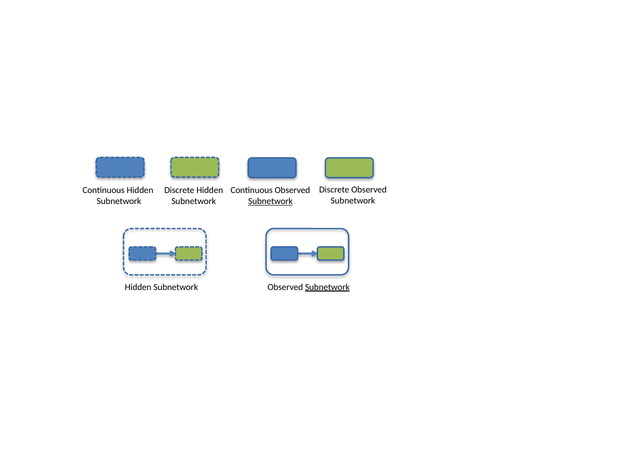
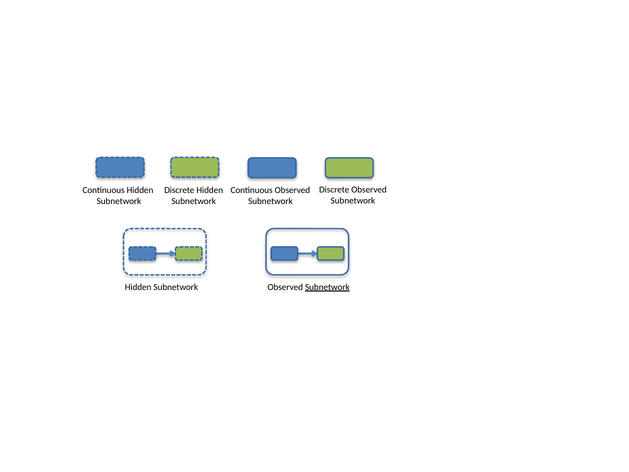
Subnetwork at (270, 201) underline: present -> none
